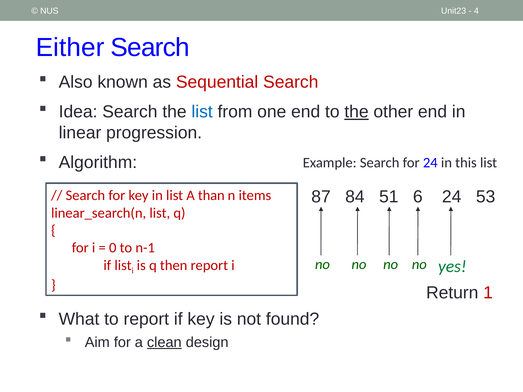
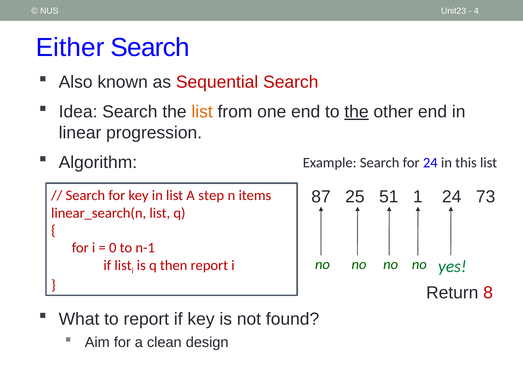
list at (202, 112) colour: blue -> orange
84: 84 -> 25
6: 6 -> 1
53: 53 -> 73
than: than -> step
1: 1 -> 8
clean underline: present -> none
